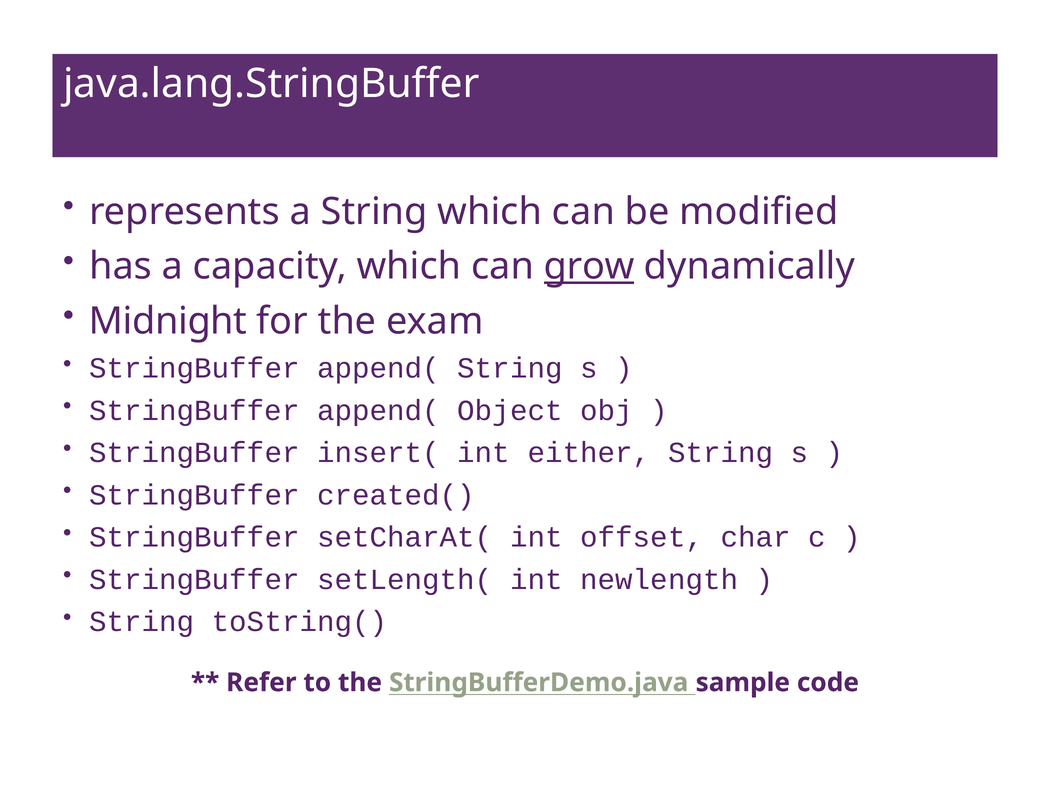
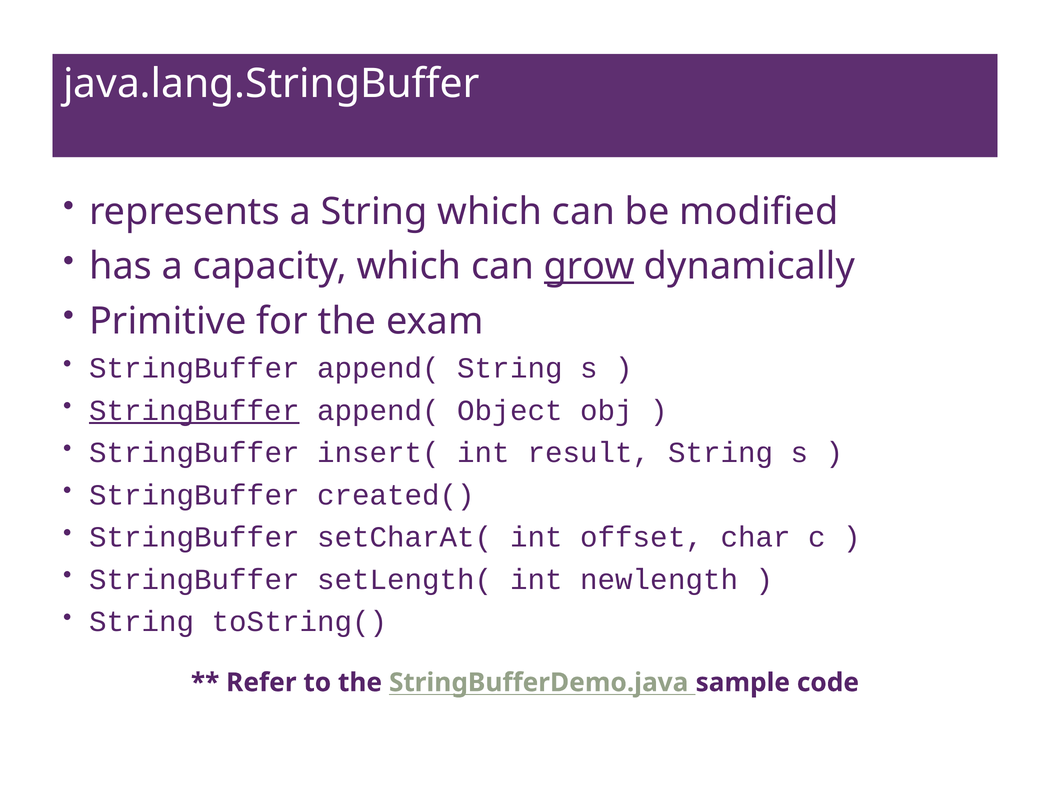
Midnight: Midnight -> Primitive
StringBuffer at (194, 411) underline: none -> present
either: either -> result
